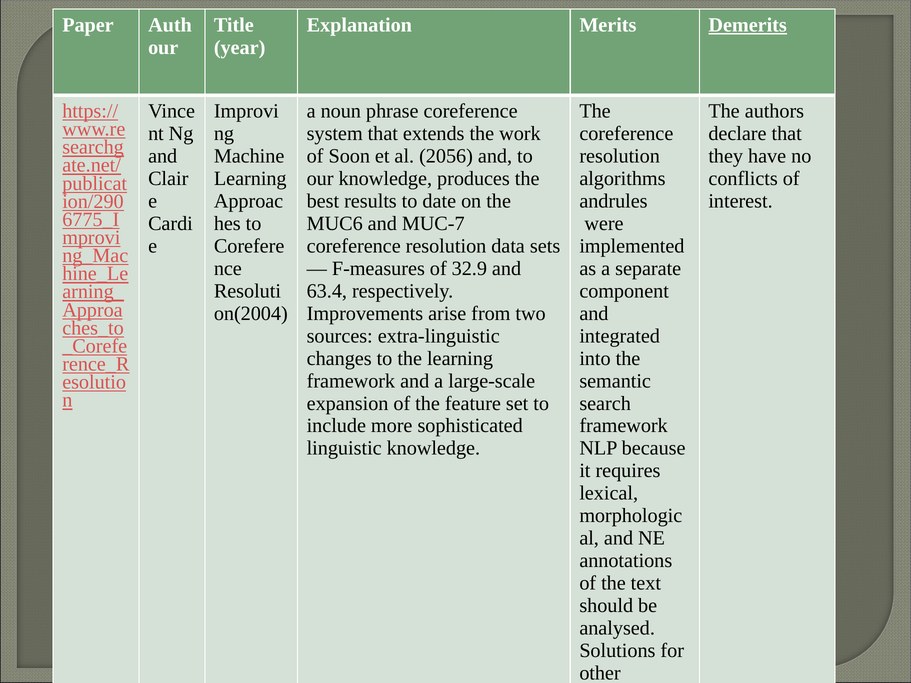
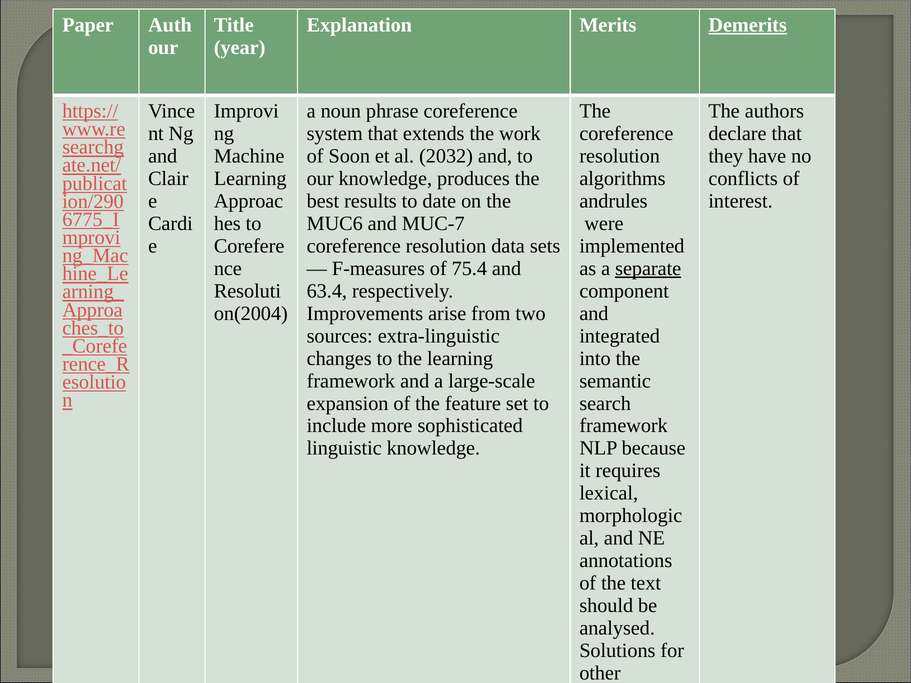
2056: 2056 -> 2032
32.9: 32.9 -> 75.4
separate underline: none -> present
